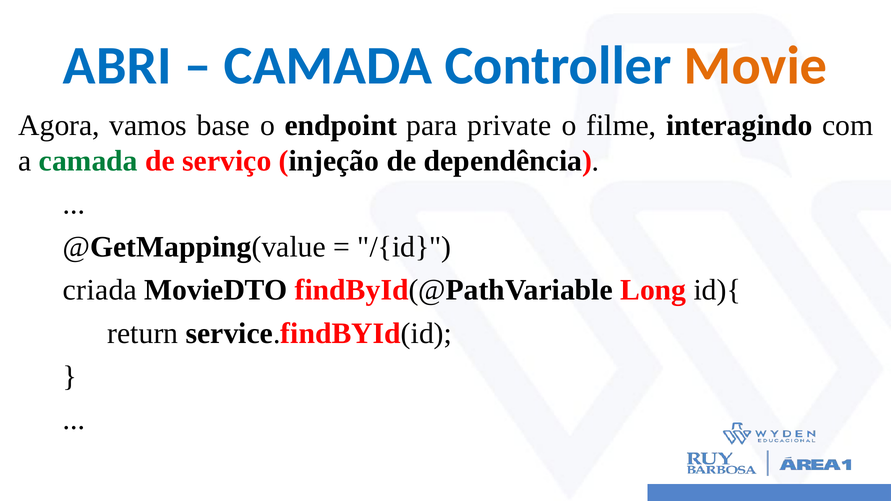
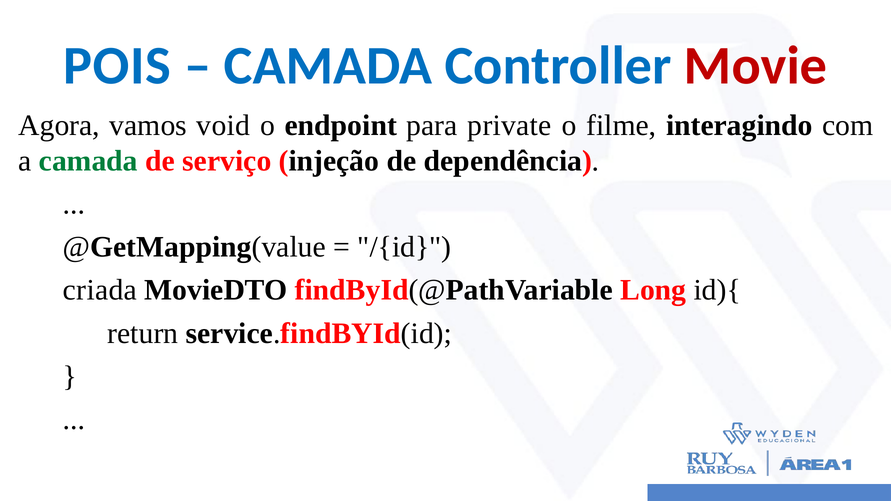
ABRI: ABRI -> POIS
Movie colour: orange -> red
base: base -> void
